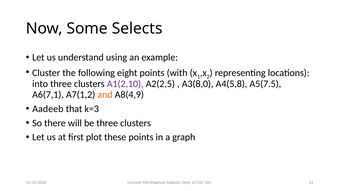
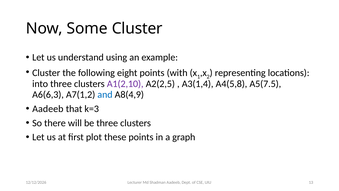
Some Selects: Selects -> Cluster
A3(8,0: A3(8,0 -> A3(1,4
A6(7,1: A6(7,1 -> A6(6,3
and colour: orange -> blue
